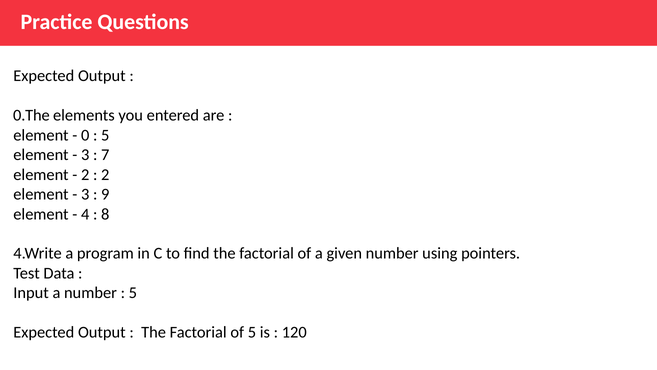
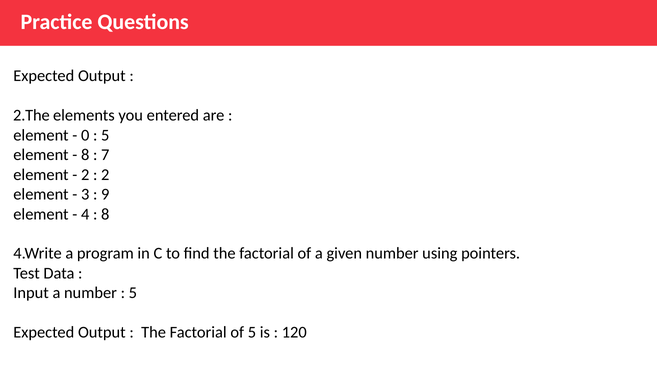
0.The: 0.The -> 2.The
3 at (85, 155): 3 -> 8
